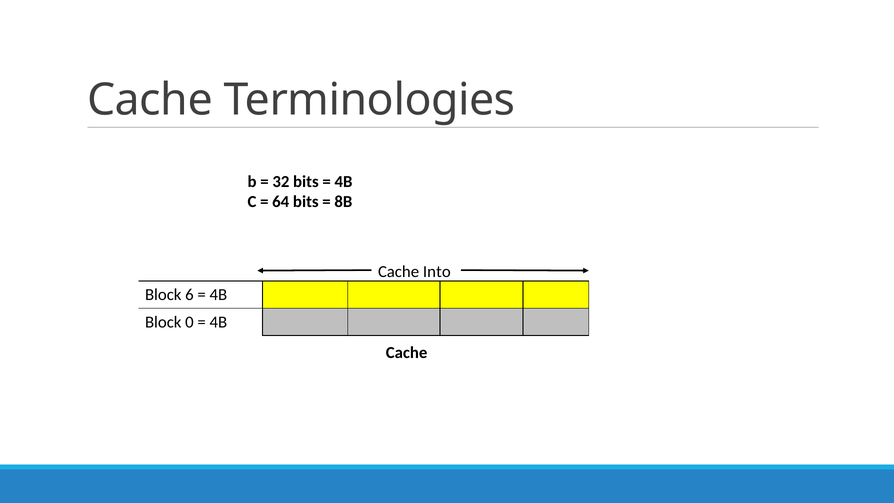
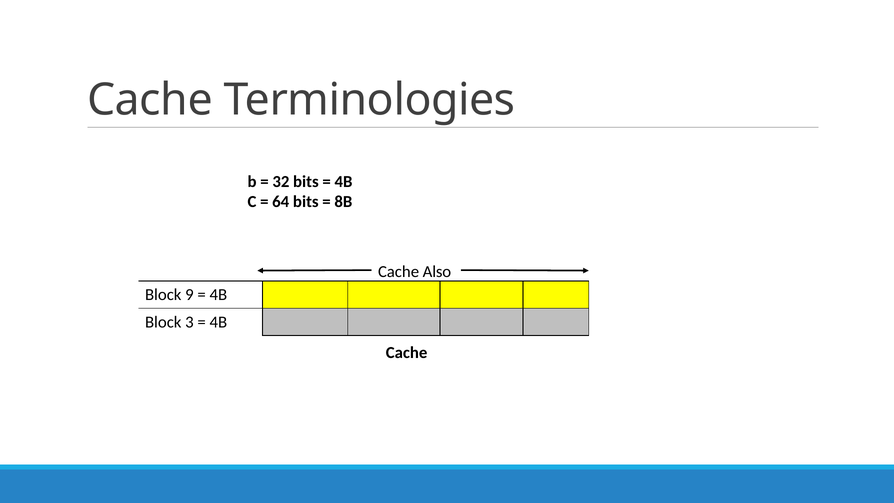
Into: Into -> Also
6: 6 -> 9
0: 0 -> 3
